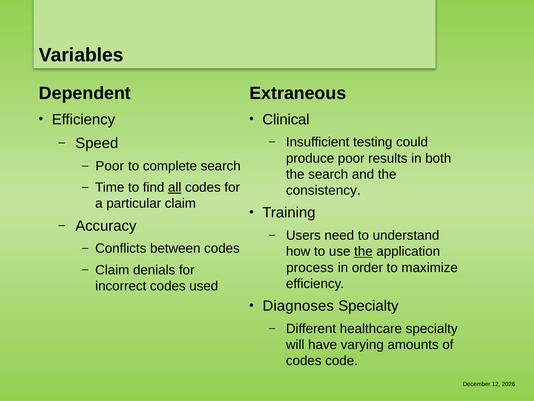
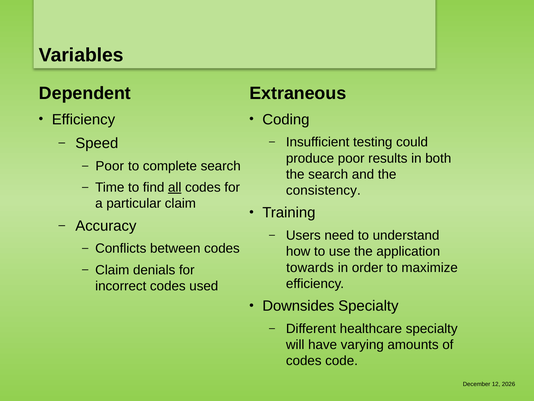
Clinical: Clinical -> Coding
the at (363, 251) underline: present -> none
process: process -> towards
Diagnoses: Diagnoses -> Downsides
